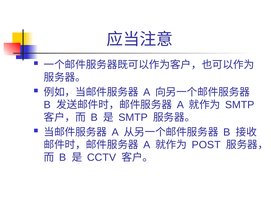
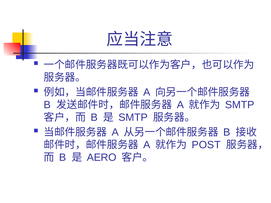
CCTV: CCTV -> AERO
